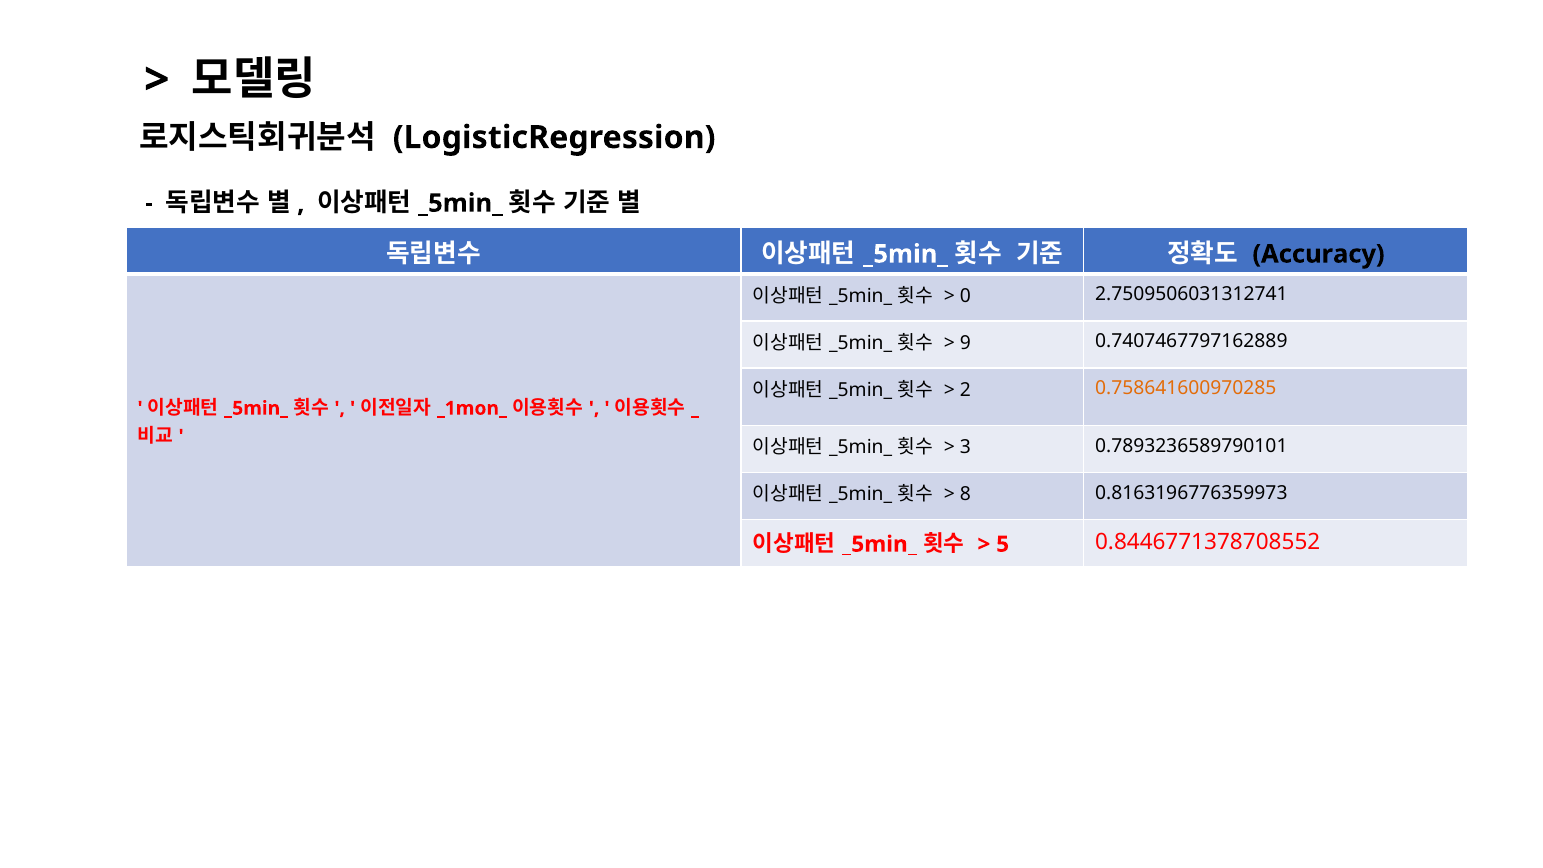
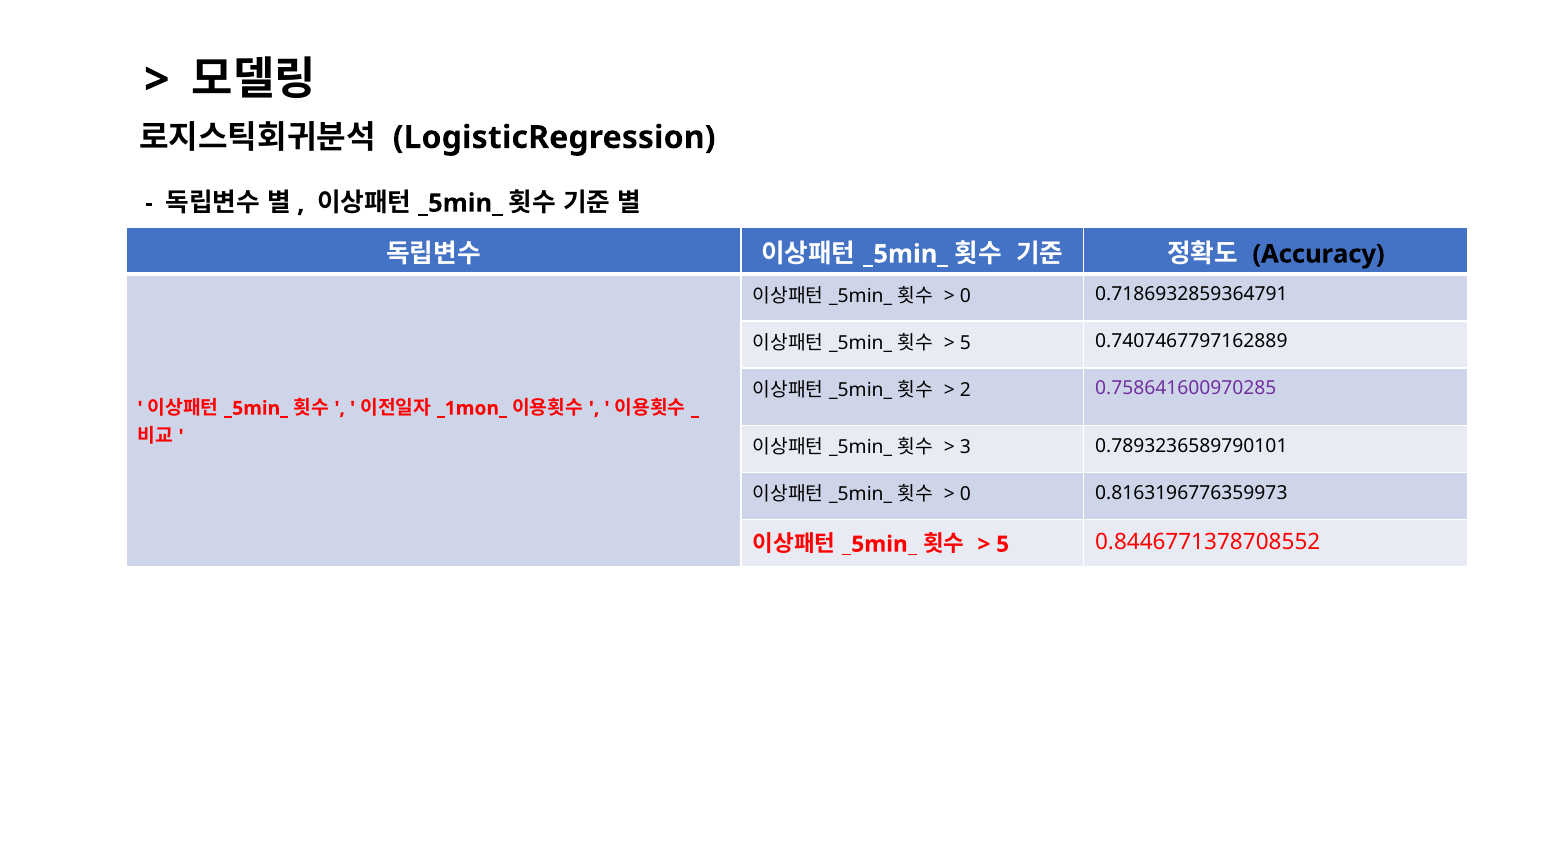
2.7509506031312741: 2.7509506031312741 -> 0.7186932859364791
9 at (965, 343): 9 -> 5
0.758641600970285 colour: orange -> purple
8 at (965, 494): 8 -> 0
